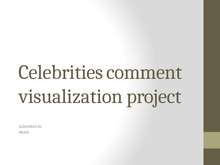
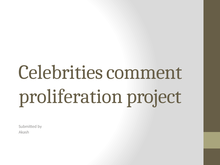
visualization: visualization -> proliferation
